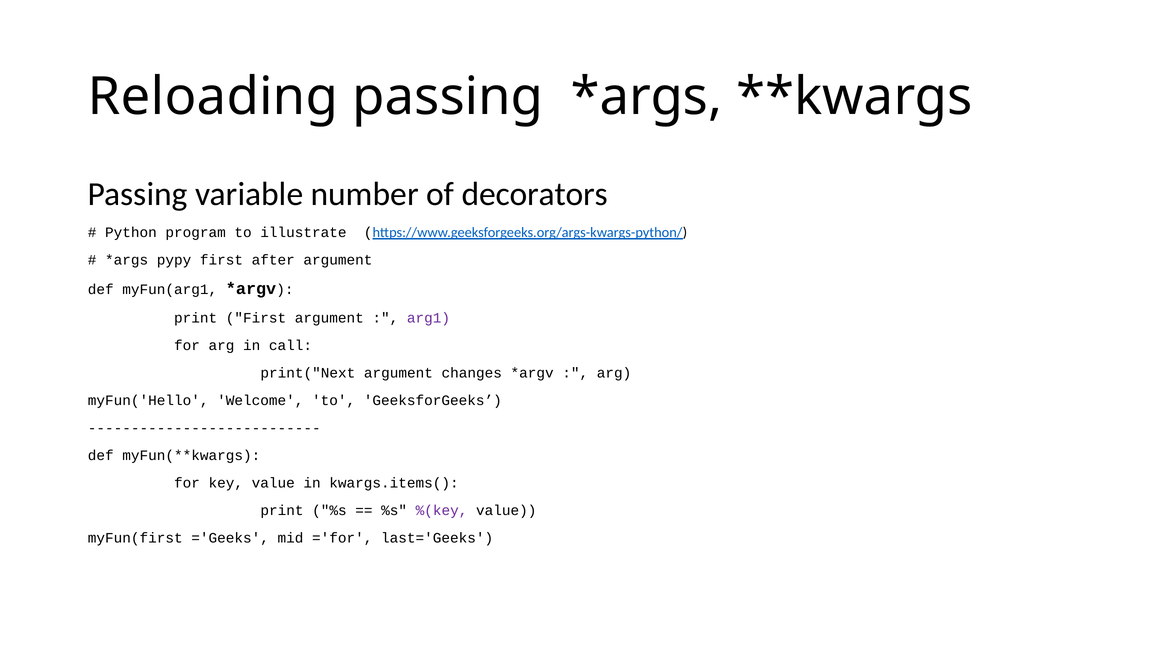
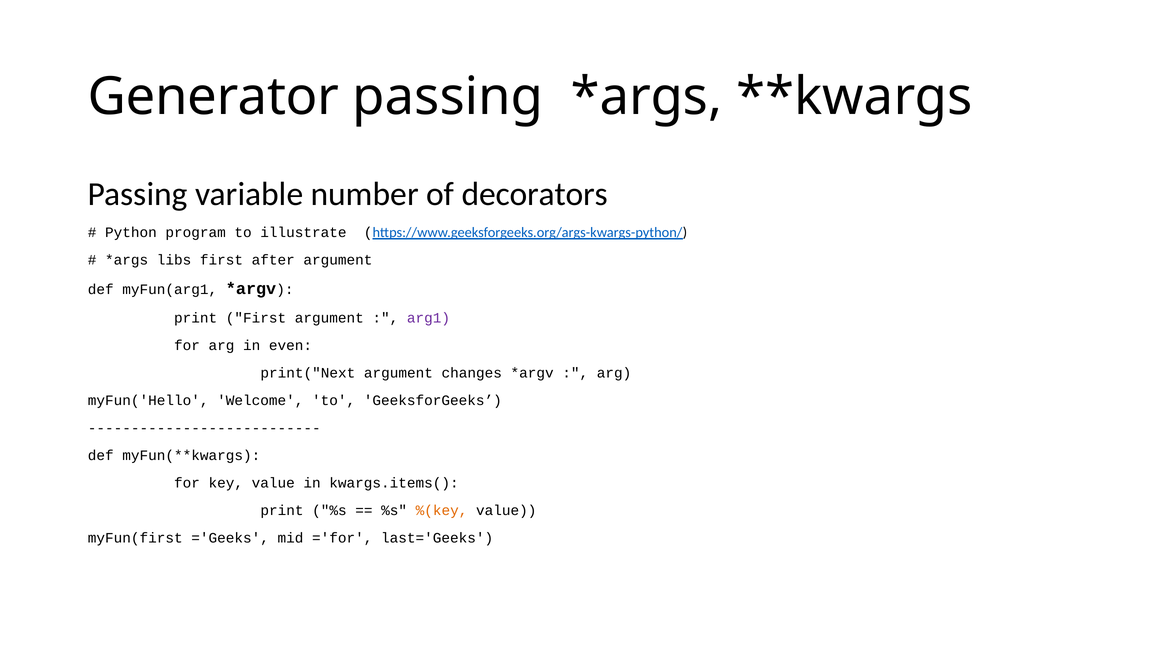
Reloading: Reloading -> Generator
pypy: pypy -> libs
call: call -> even
%(key colour: purple -> orange
